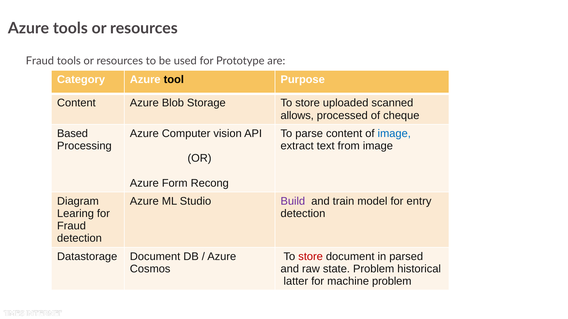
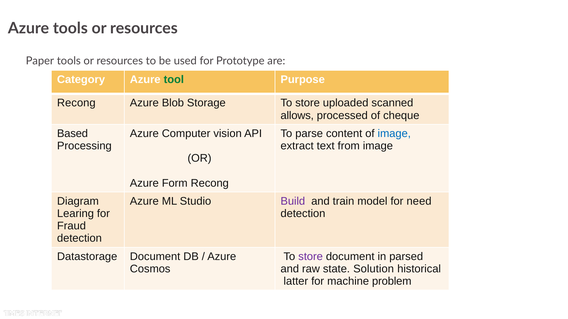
Fraud at (40, 61): Fraud -> Paper
tool colour: black -> green
Content at (76, 103): Content -> Recong
entry: entry -> need
store at (311, 257) colour: red -> purple
state Problem: Problem -> Solution
